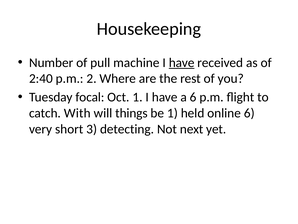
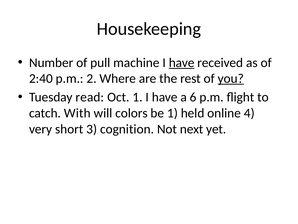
you underline: none -> present
focal: focal -> read
things: things -> colors
online 6: 6 -> 4
detecting: detecting -> cognition
